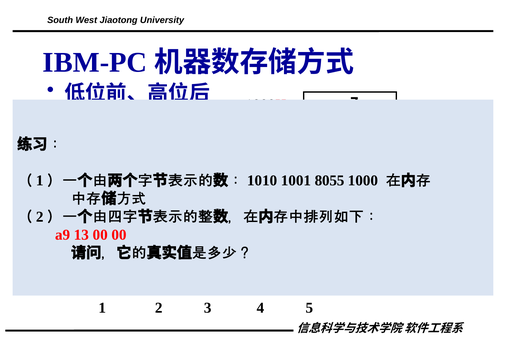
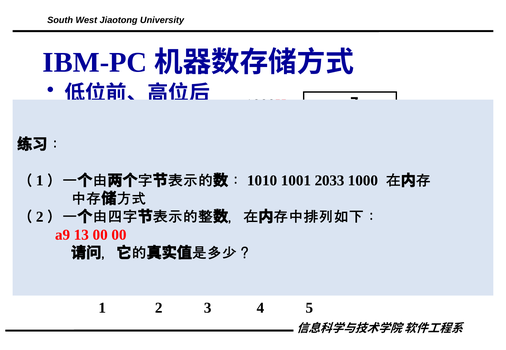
8055: 8055 -> 2033
